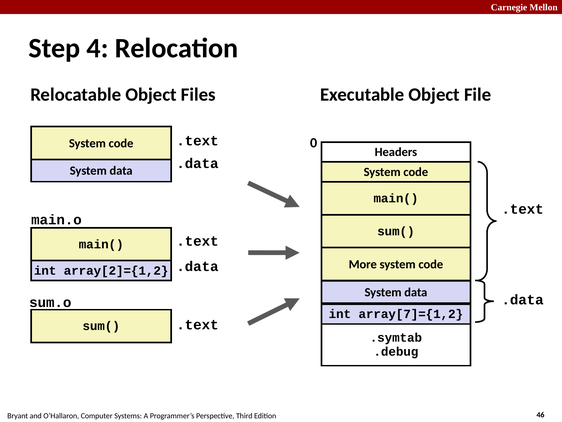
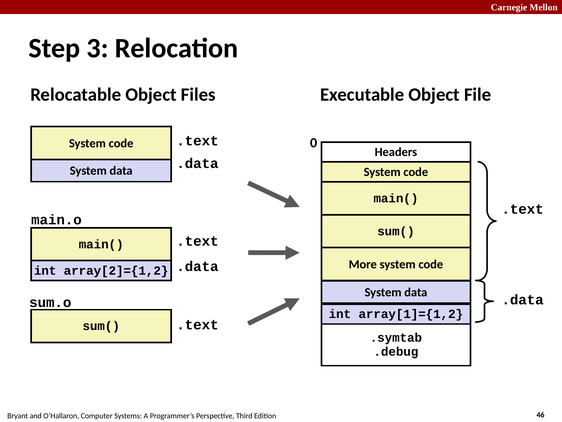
4: 4 -> 3
array[7]={1,2: array[7]={1,2 -> array[1]={1,2
